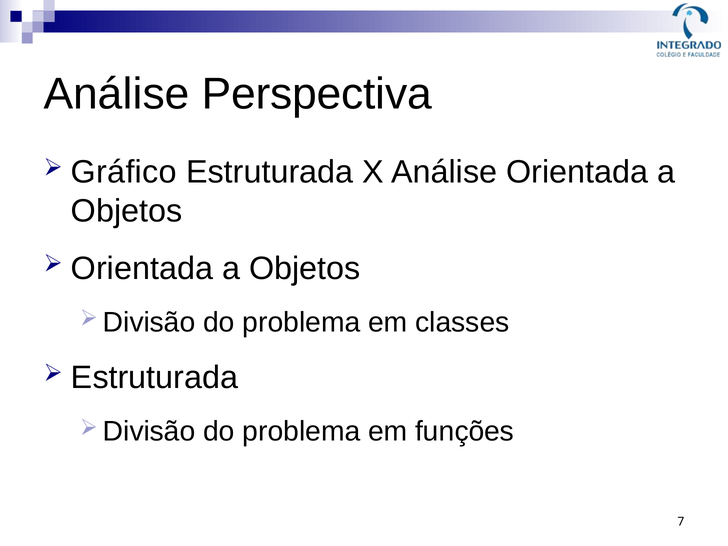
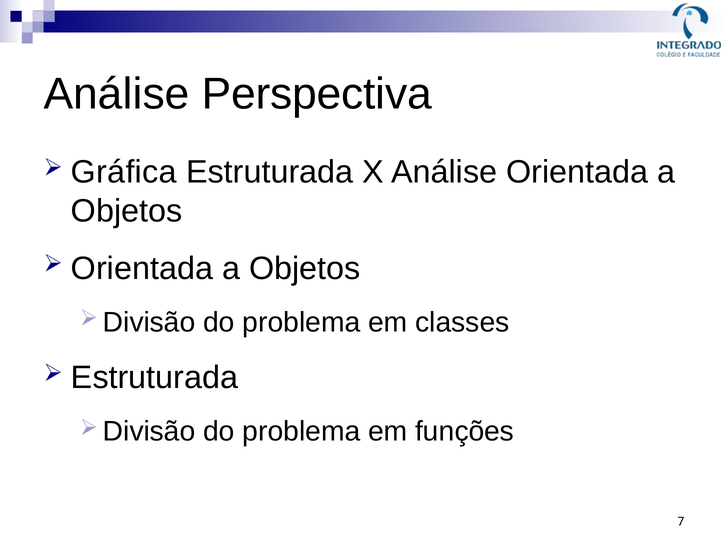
Gráfico: Gráfico -> Gráfica
